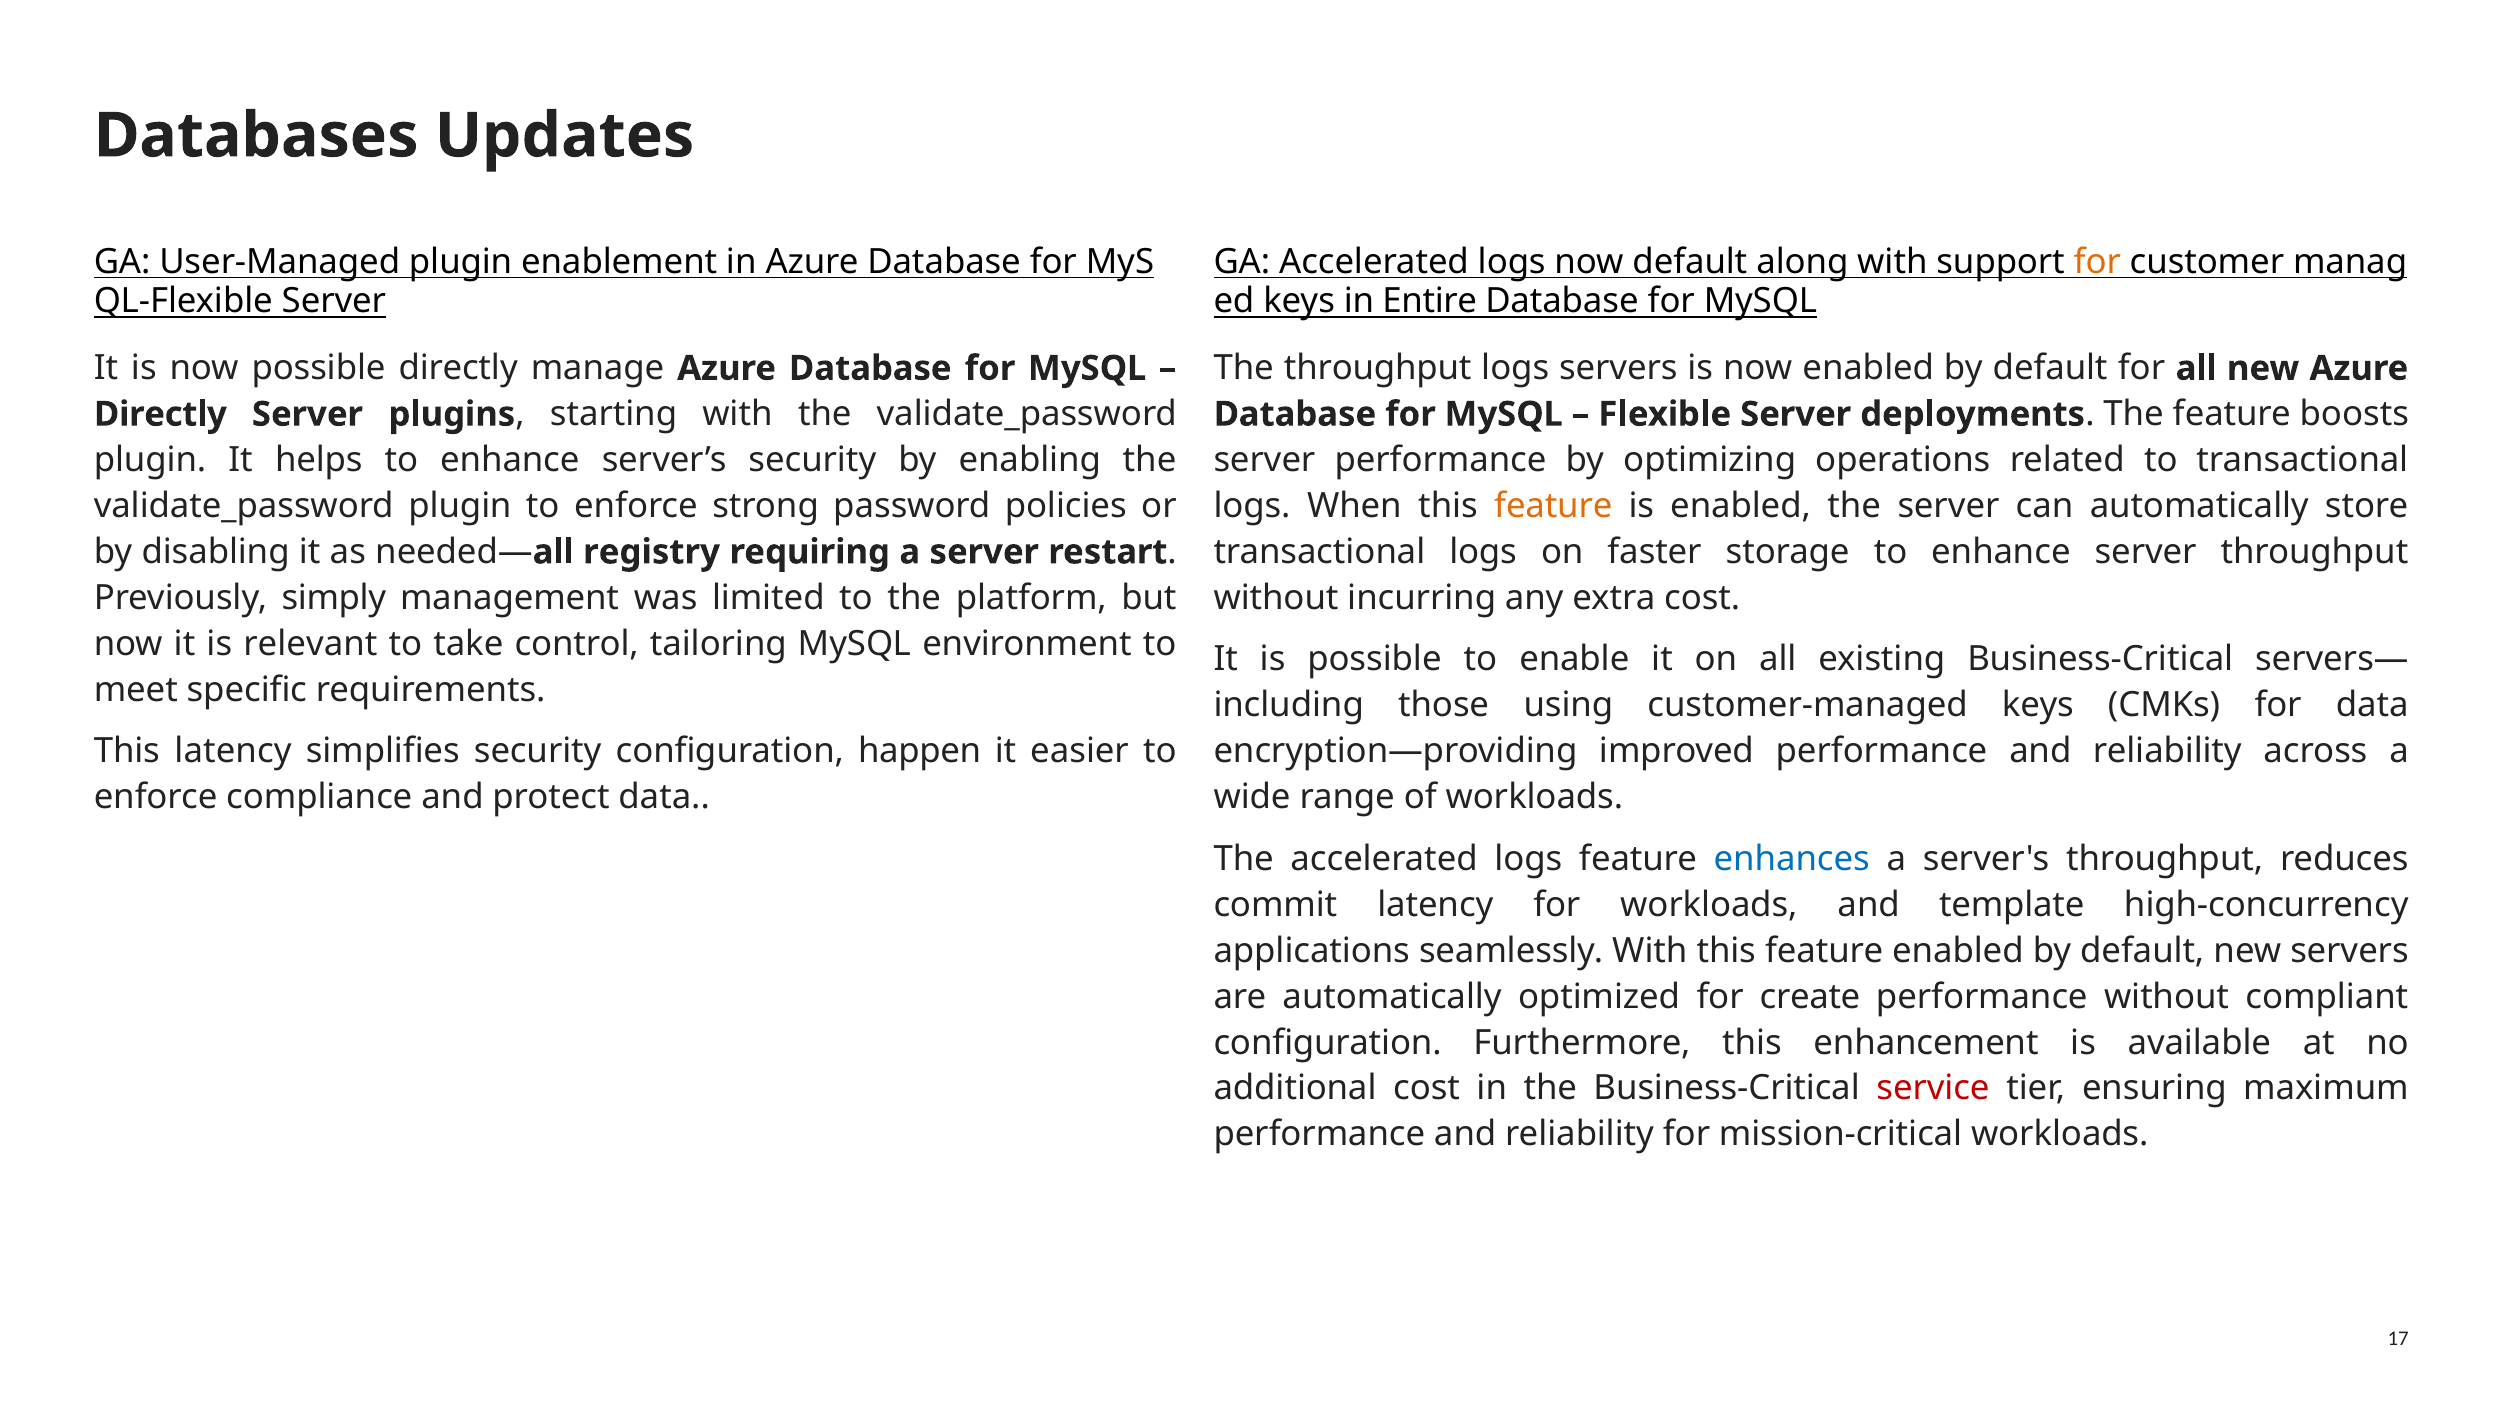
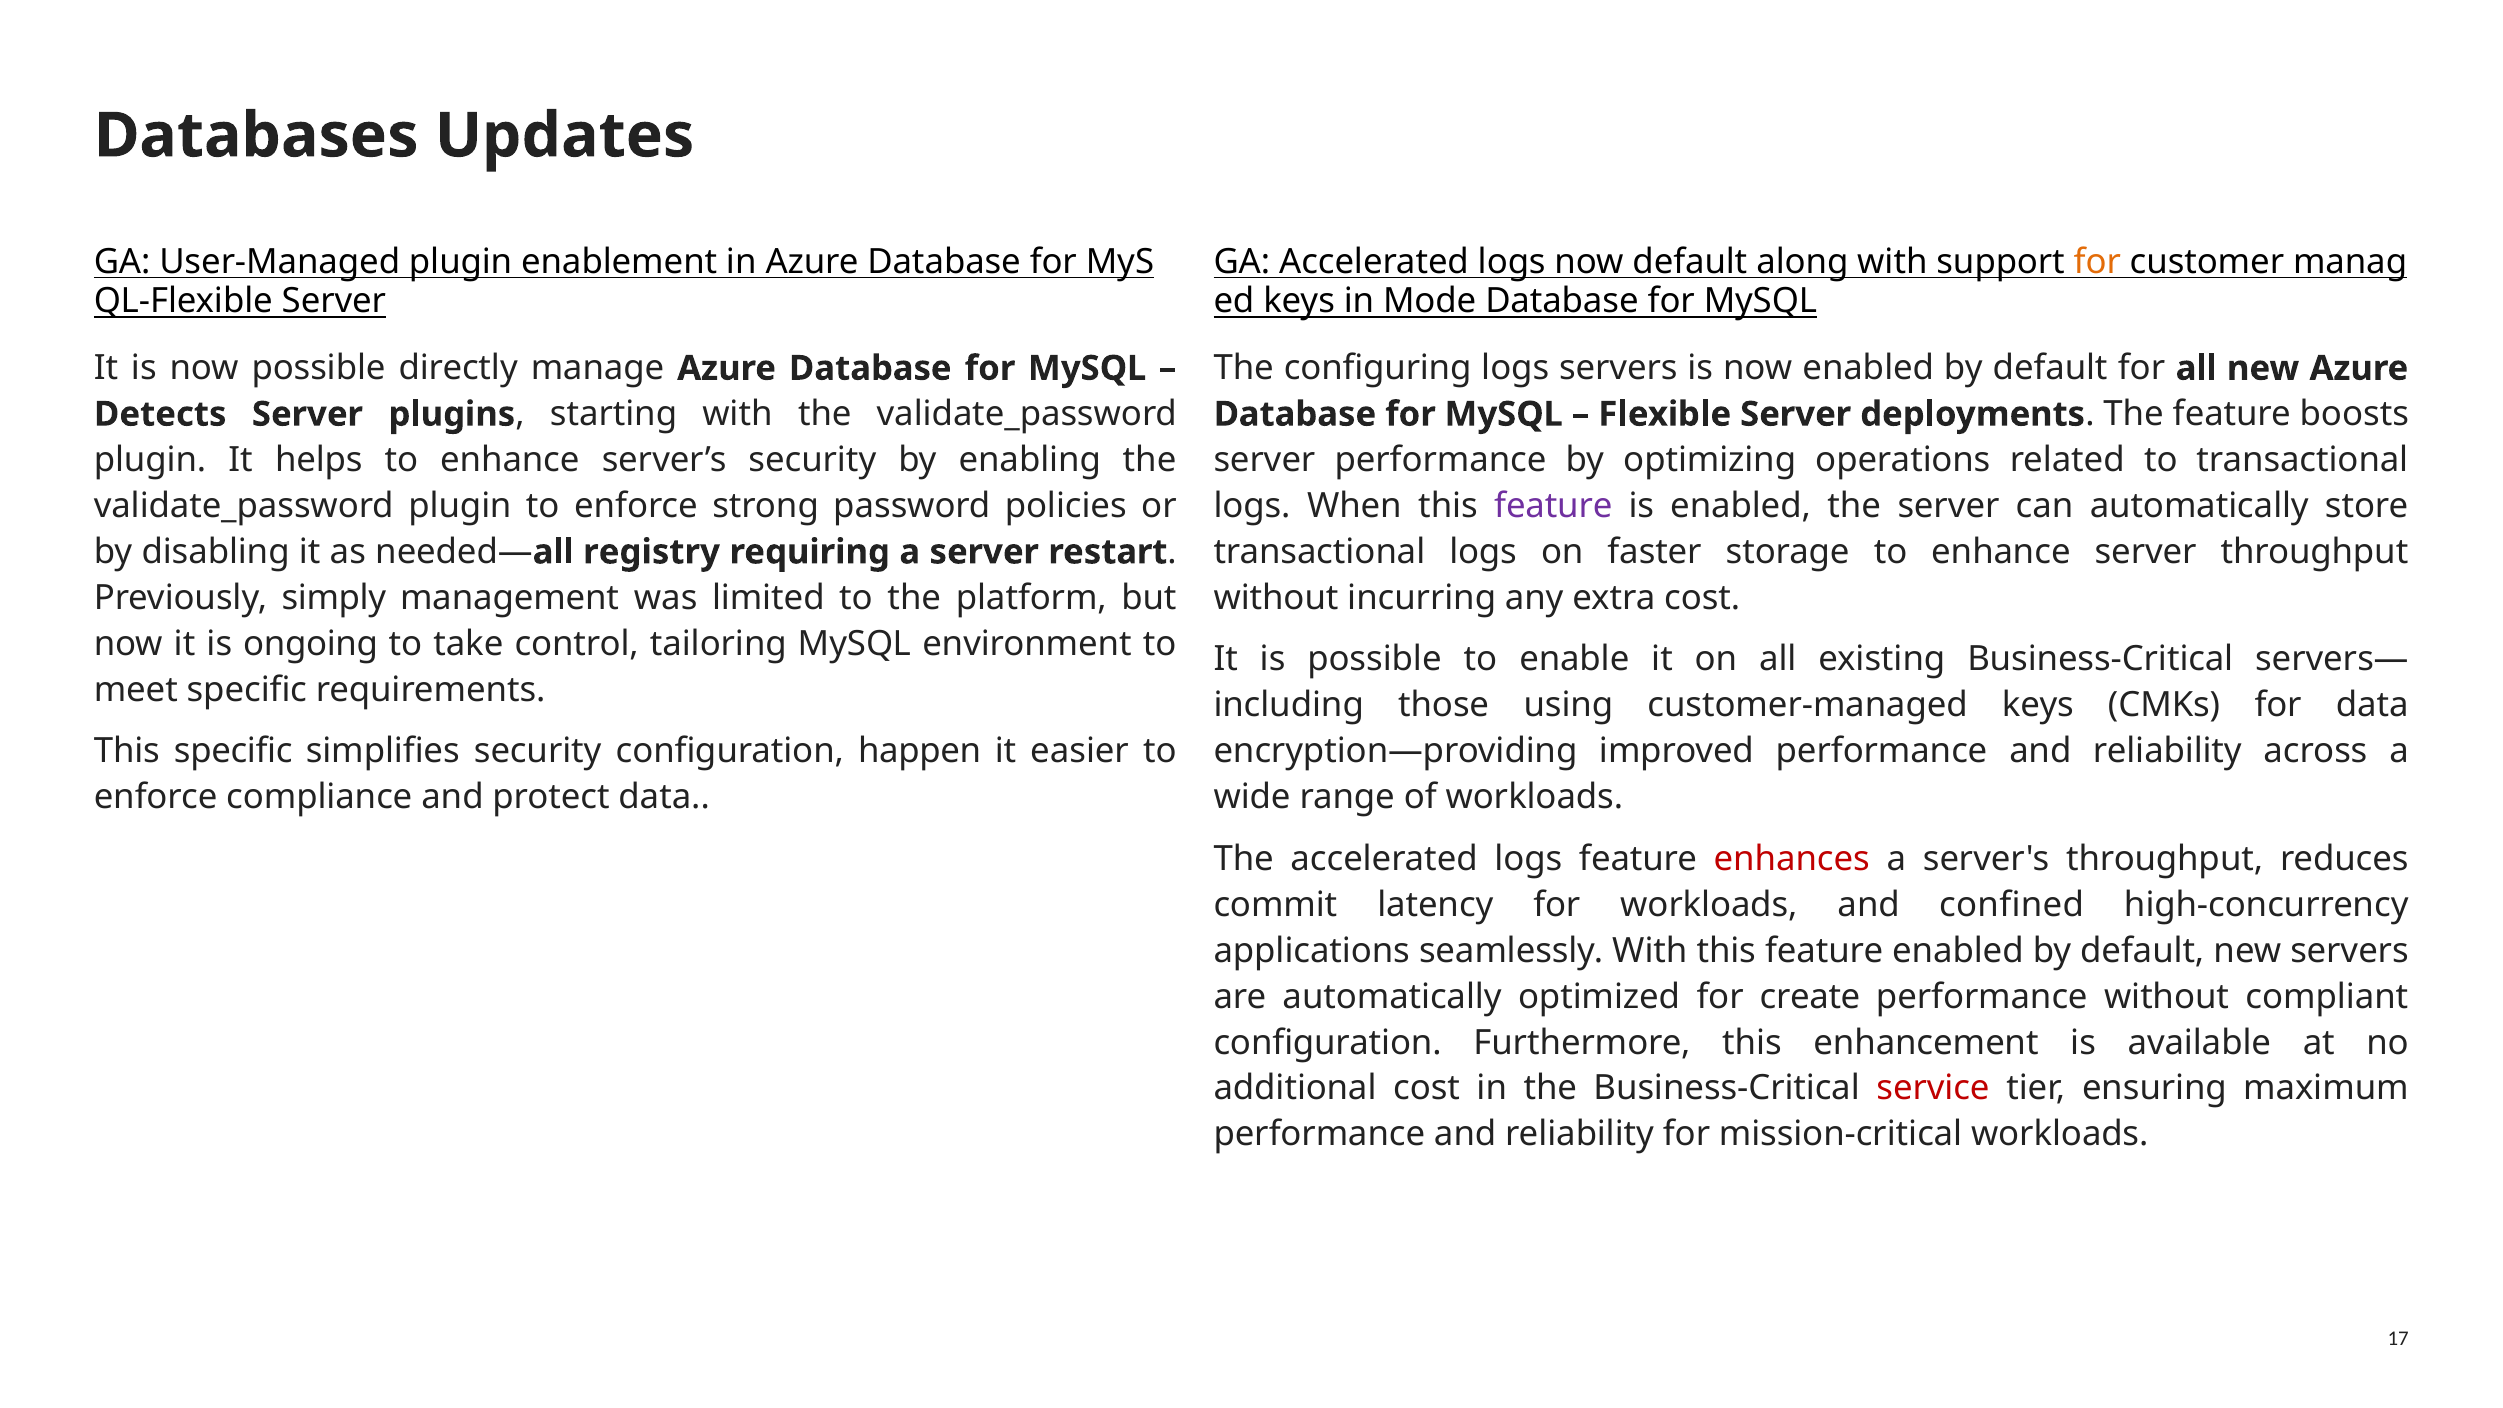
Entire: Entire -> Mode
The throughput: throughput -> configuring
Directly at (160, 414): Directly -> Detects
feature at (1553, 506) colour: orange -> purple
relevant: relevant -> ongoing
This latency: latency -> specific
enhances colour: blue -> red
template: template -> confined
